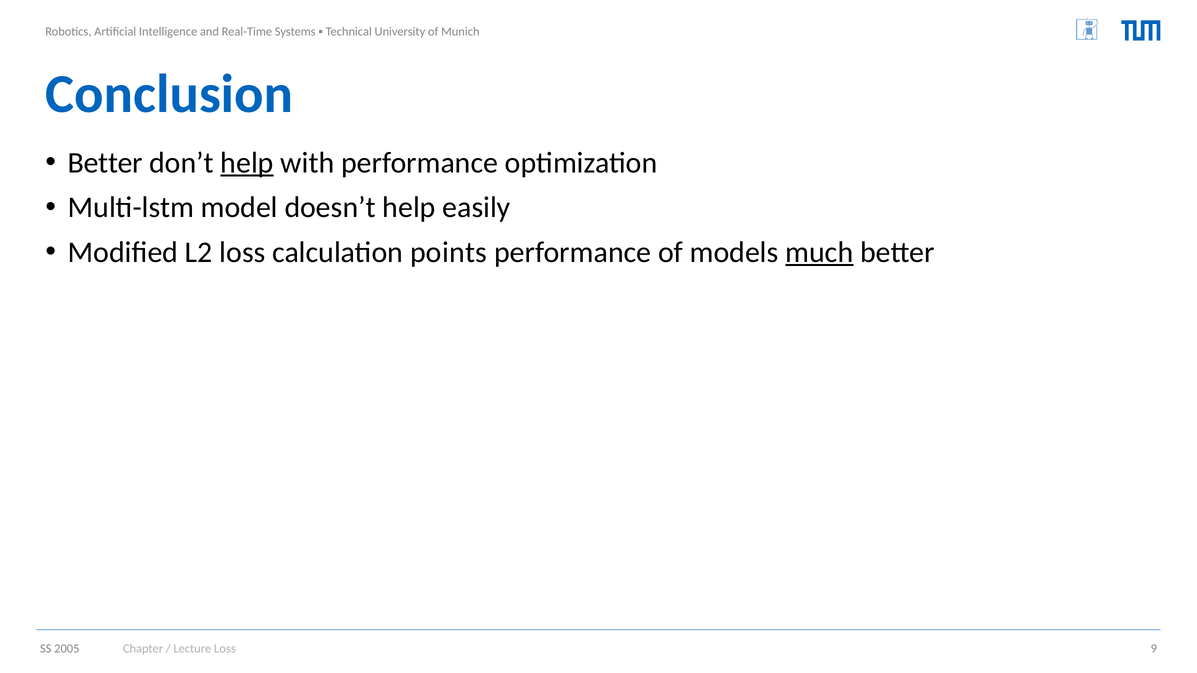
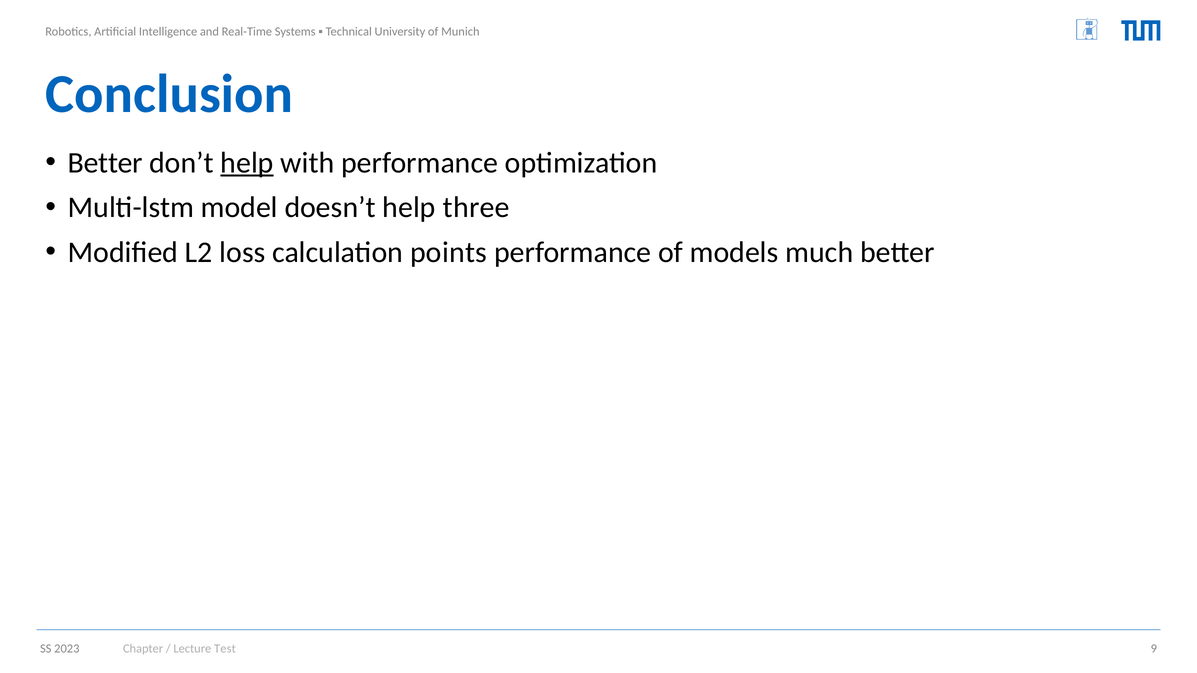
easily: easily -> three
much underline: present -> none
Lecture Loss: Loss -> Test
2005: 2005 -> 2023
